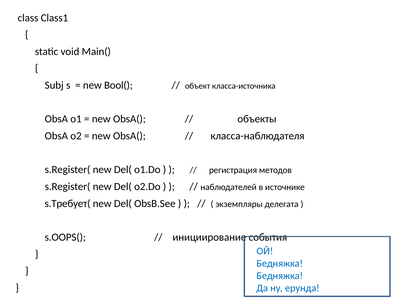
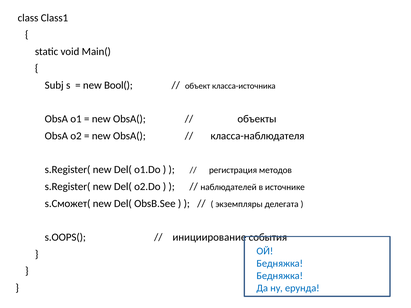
s.Требует(: s.Требует( -> s.Сможет(
